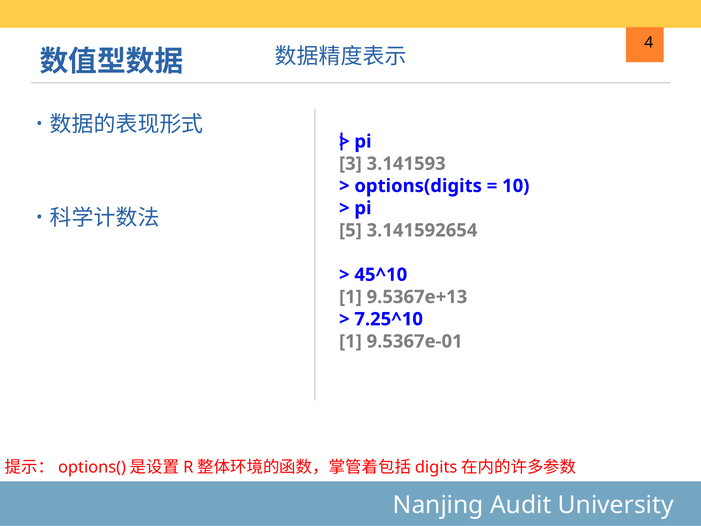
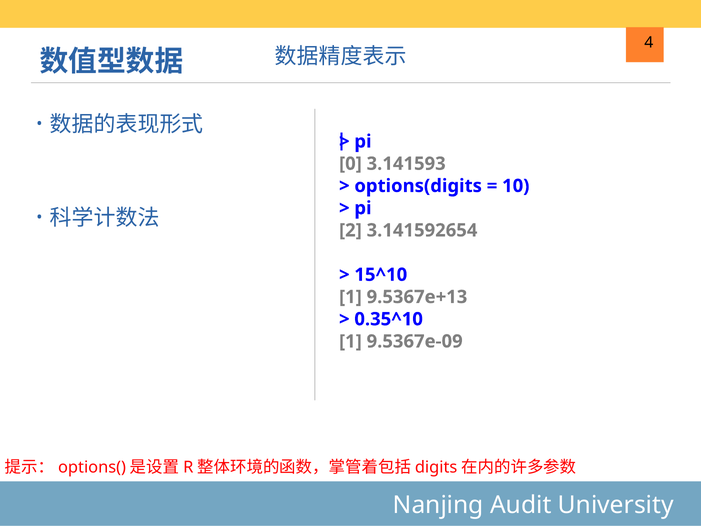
3: 3 -> 0
5: 5 -> 2
45^10: 45^10 -> 15^10
7.25^10: 7.25^10 -> 0.35^10
9.5367e-01: 9.5367e-01 -> 9.5367e-09
